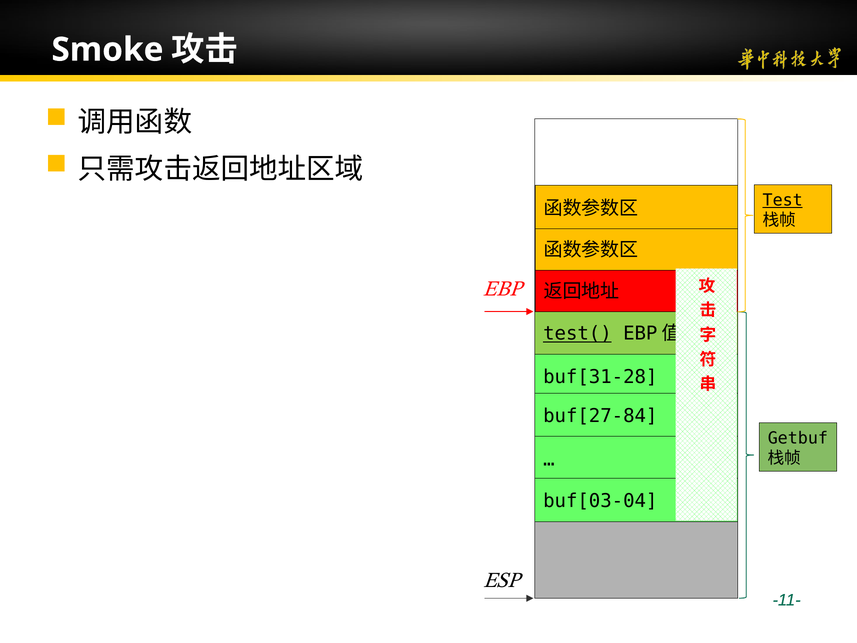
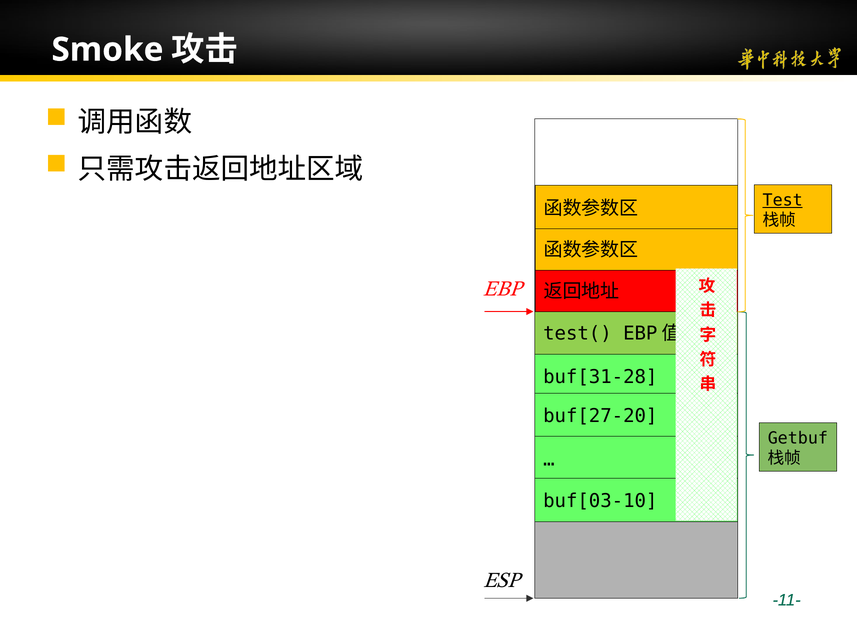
test( underline: present -> none
buf[27-84: buf[27-84 -> buf[27-20
buf[03-04: buf[03-04 -> buf[03-10
